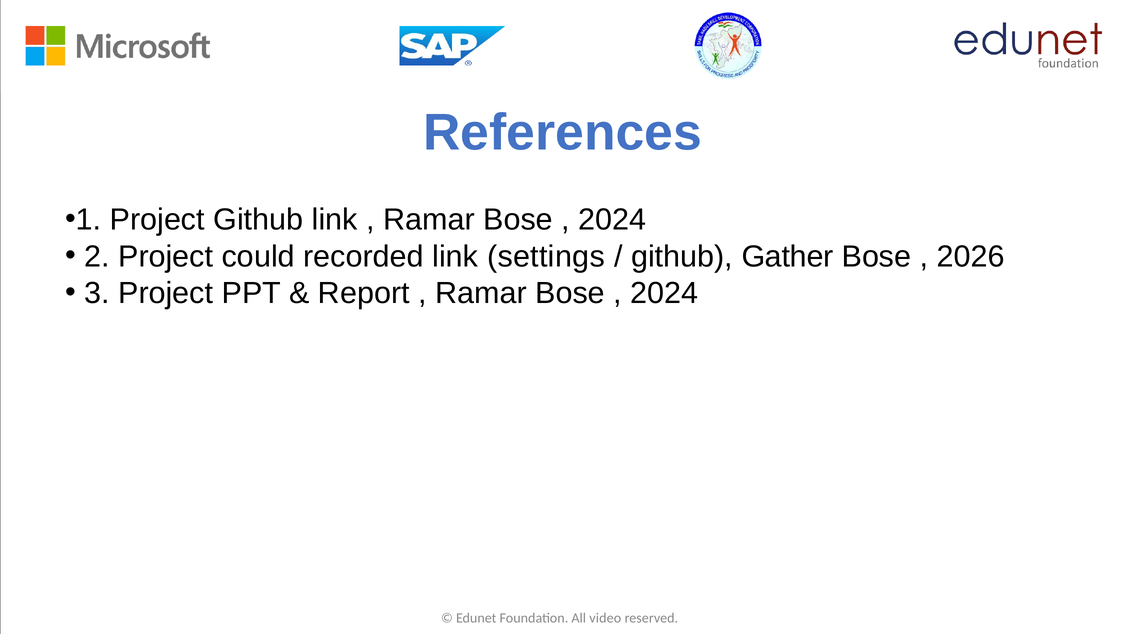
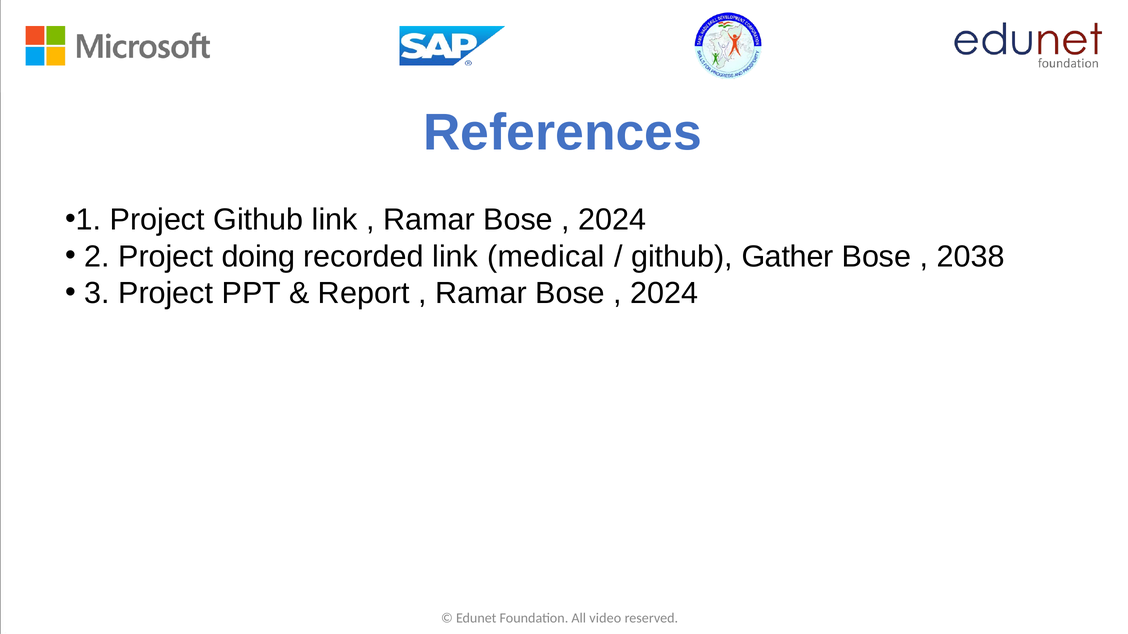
could: could -> doing
settings: settings -> medical
2026: 2026 -> 2038
